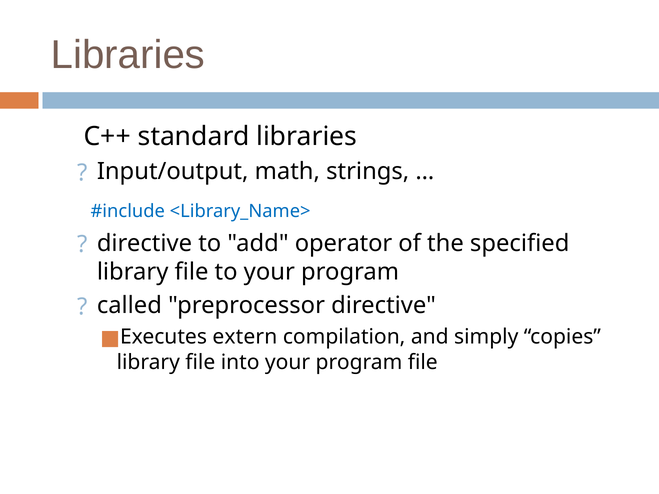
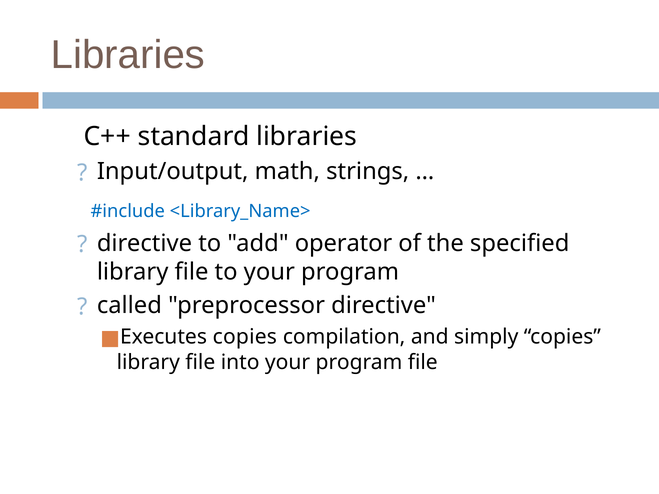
Executes extern: extern -> copies
